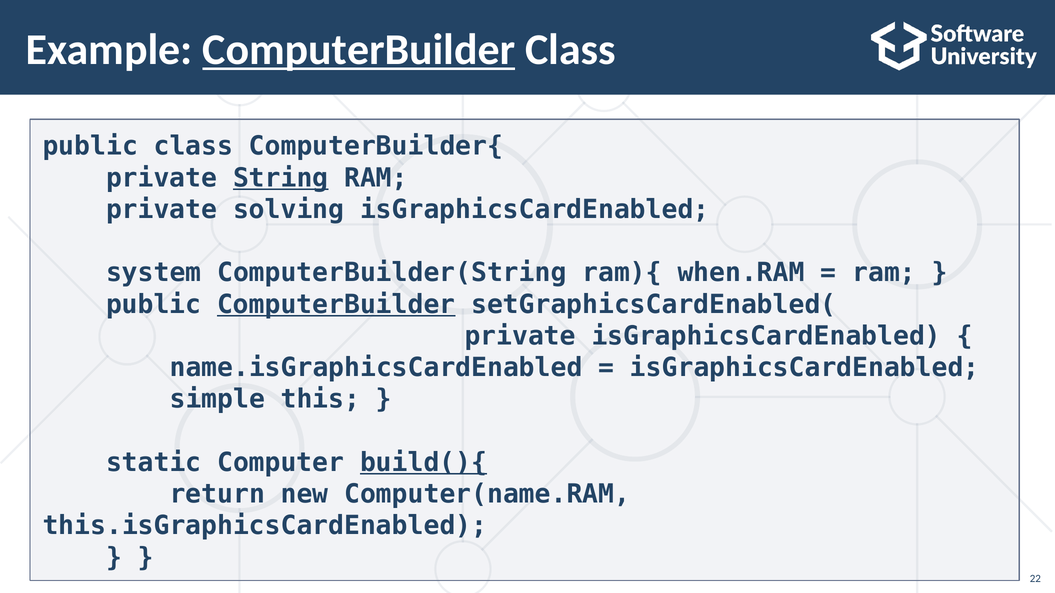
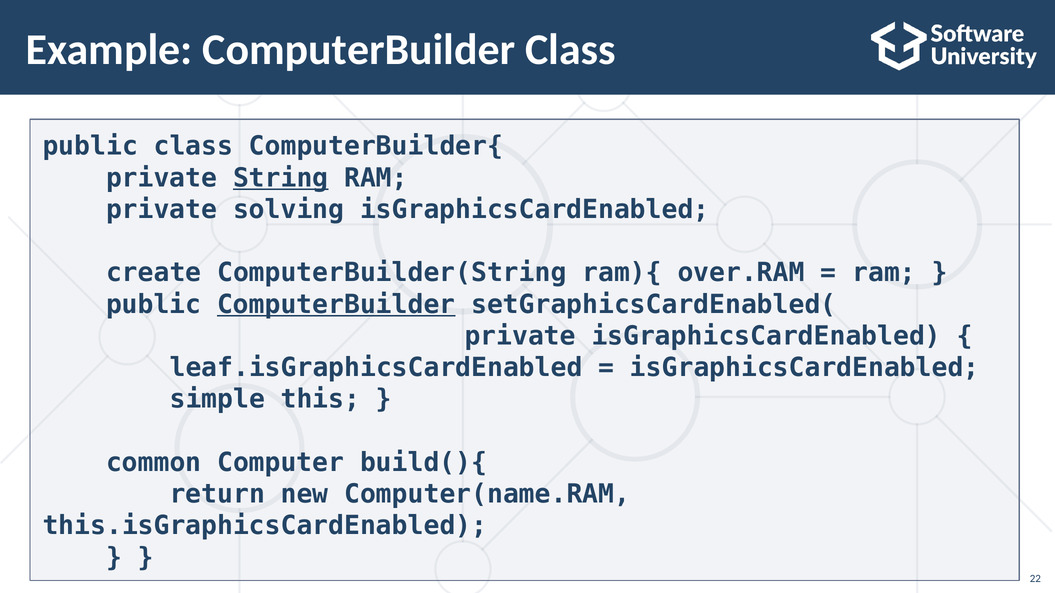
ComputerBuilder at (359, 50) underline: present -> none
system: system -> create
when.RAM: when.RAM -> over.RAM
name.isGraphicsCardEnabled: name.isGraphicsCardEnabled -> leaf.isGraphicsCardEnabled
static: static -> common
build(){ underline: present -> none
